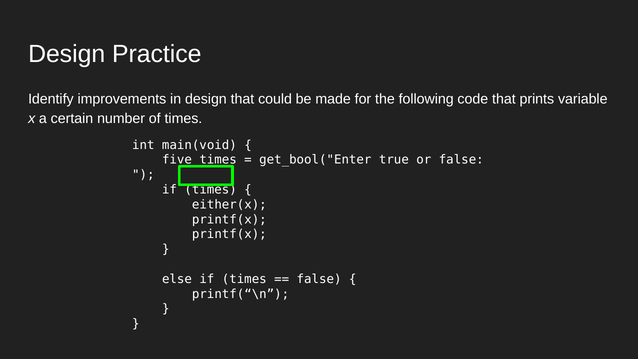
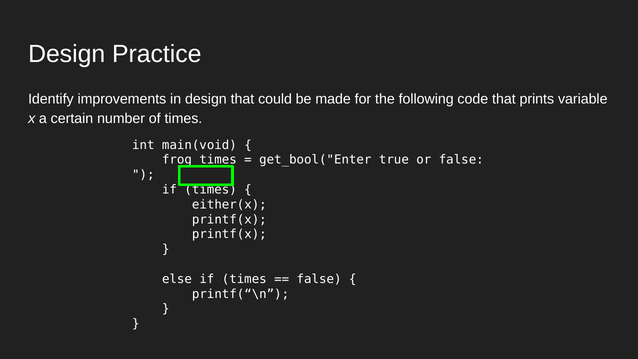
five: five -> frog
